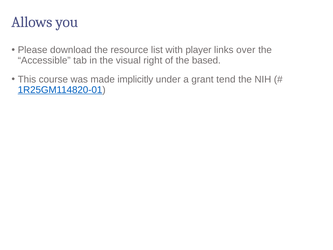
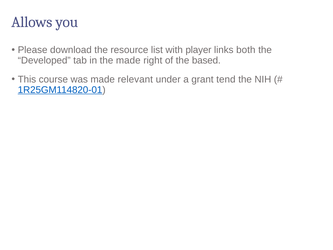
over: over -> both
Accessible: Accessible -> Developed
the visual: visual -> made
implicitly: implicitly -> relevant
